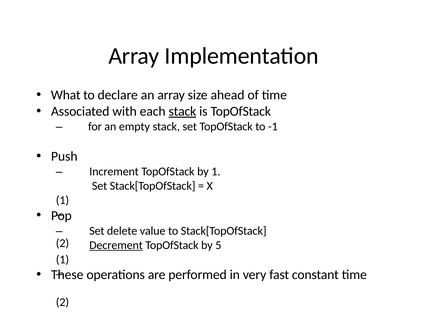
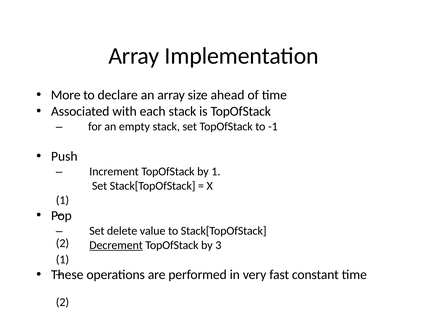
What: What -> More
stack at (182, 111) underline: present -> none
5: 5 -> 3
